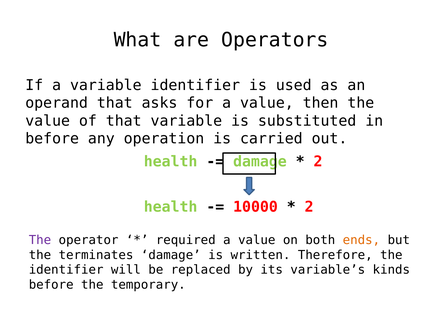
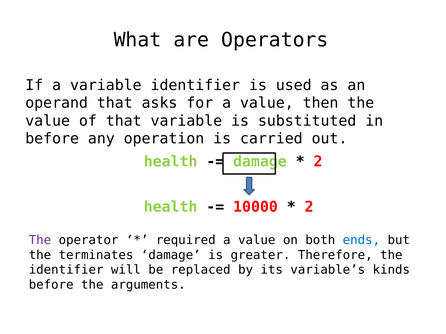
ends colour: orange -> blue
written: written -> greater
temporary: temporary -> arguments
